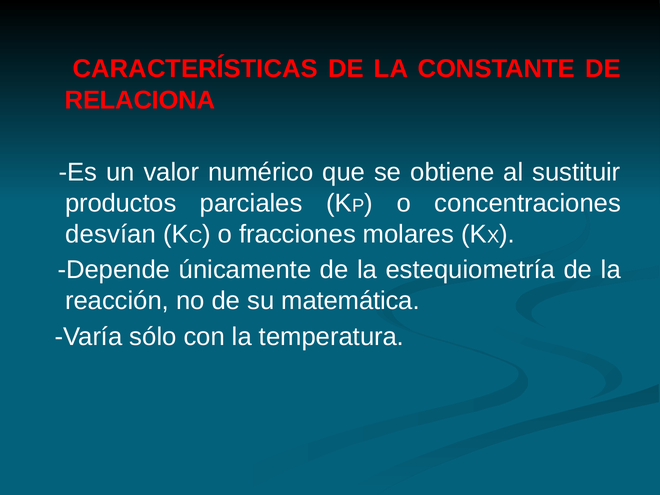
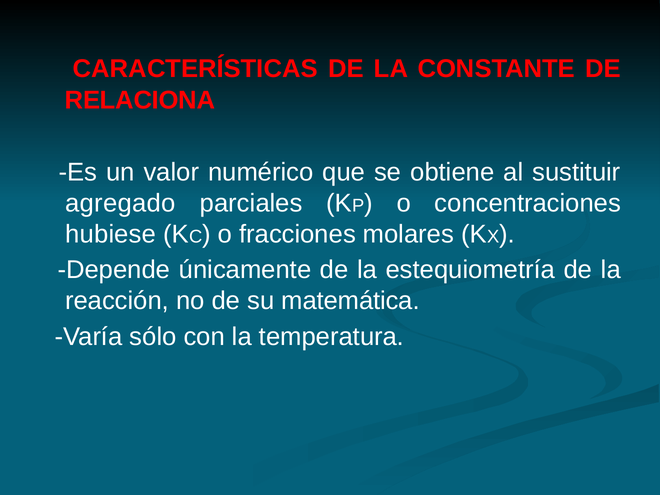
productos: productos -> agregado
desvían: desvían -> hubiese
